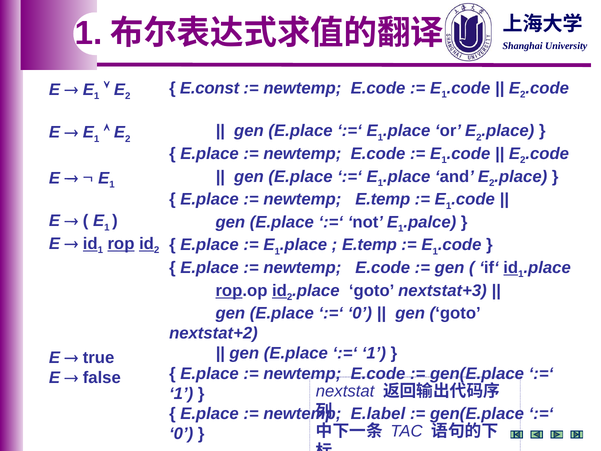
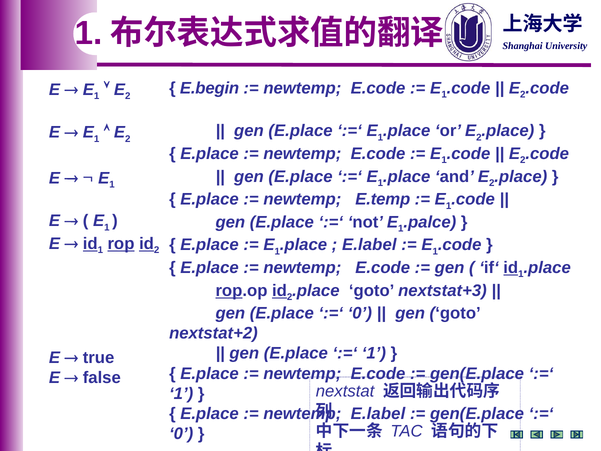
E.const: E.const -> E.begin
E.temp at (369, 245): E.temp -> E.label
